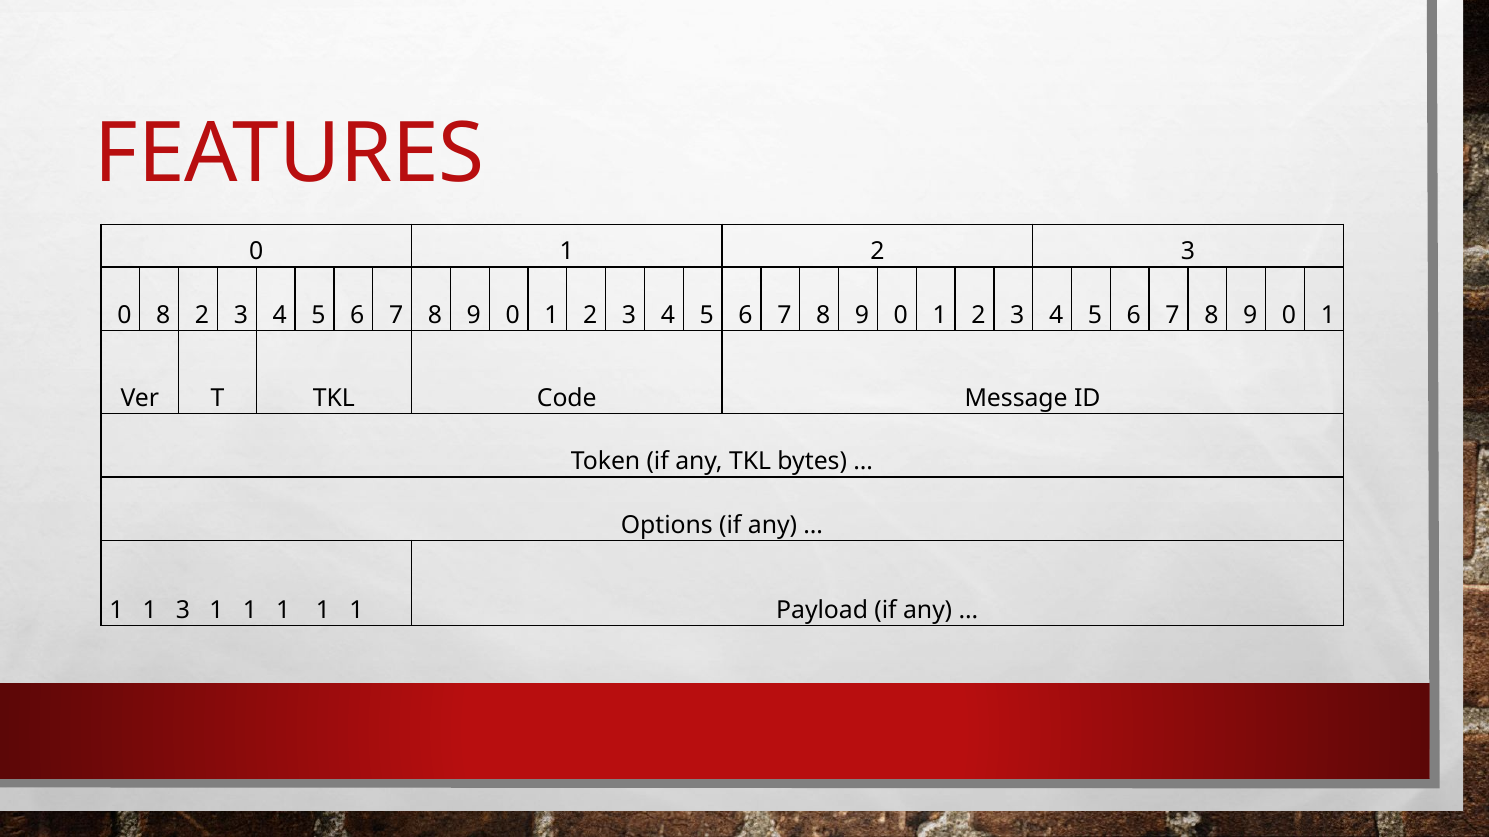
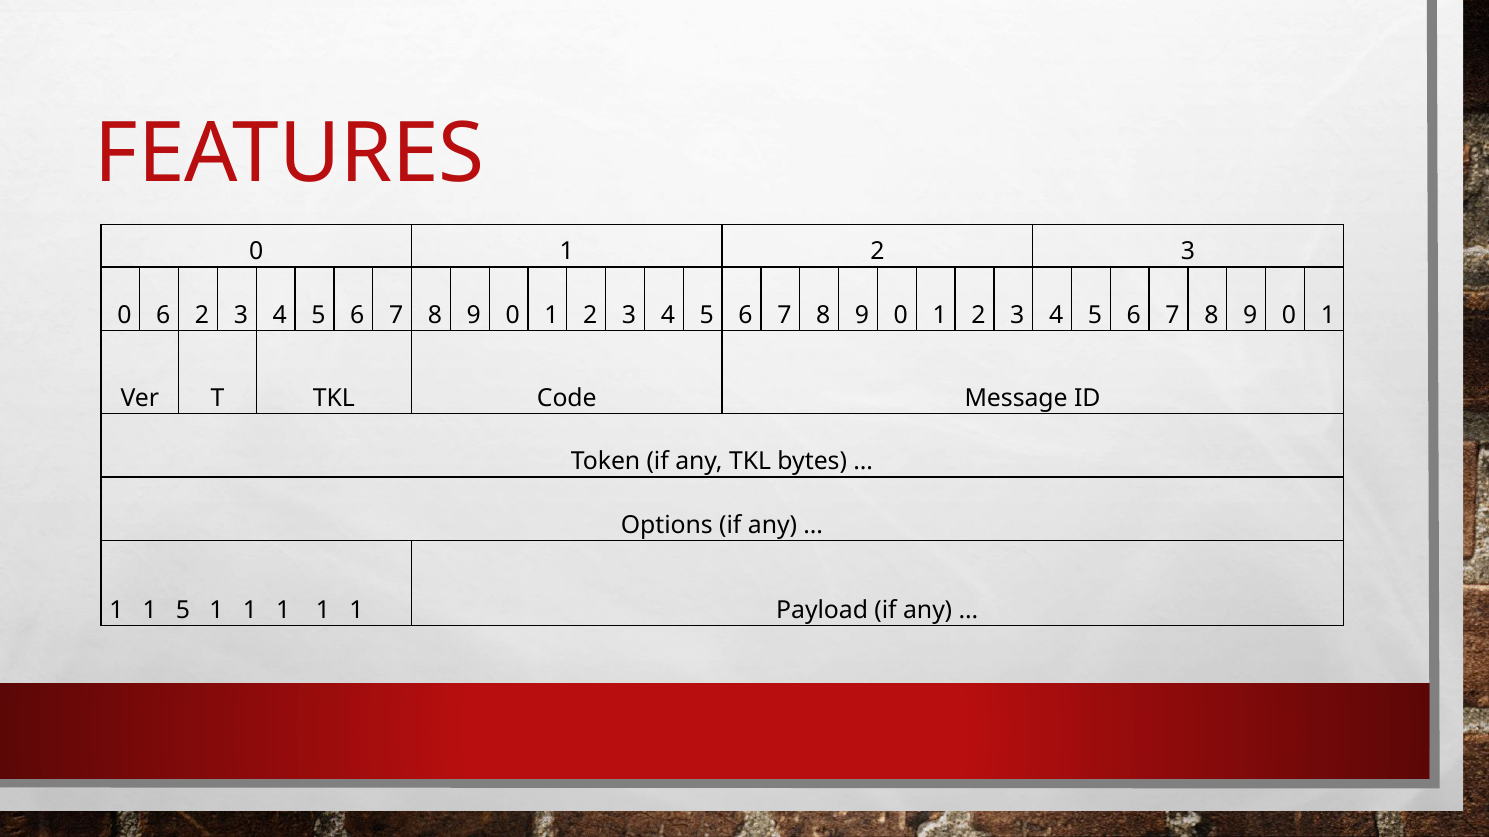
0 8: 8 -> 6
1 3: 3 -> 5
